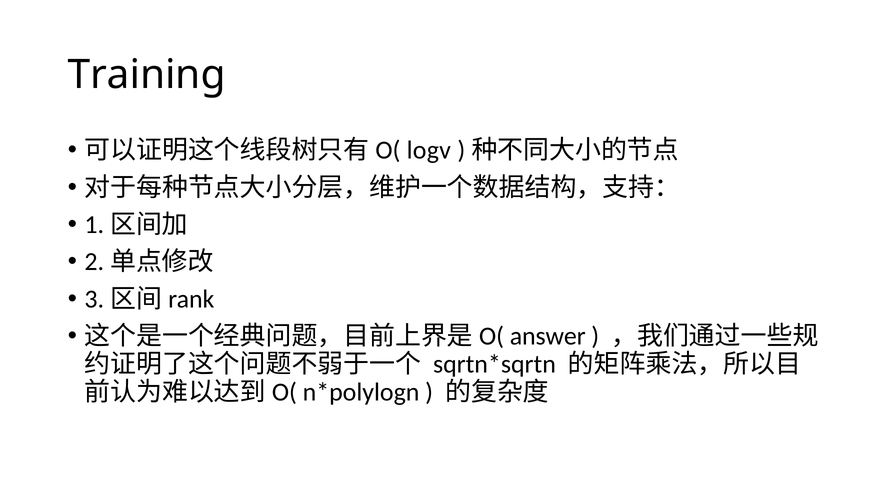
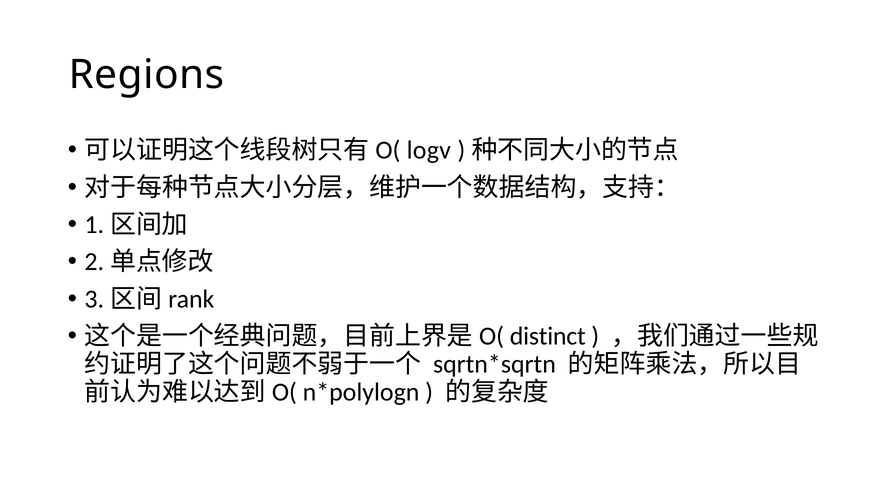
Training: Training -> Regions
answer: answer -> distinct
